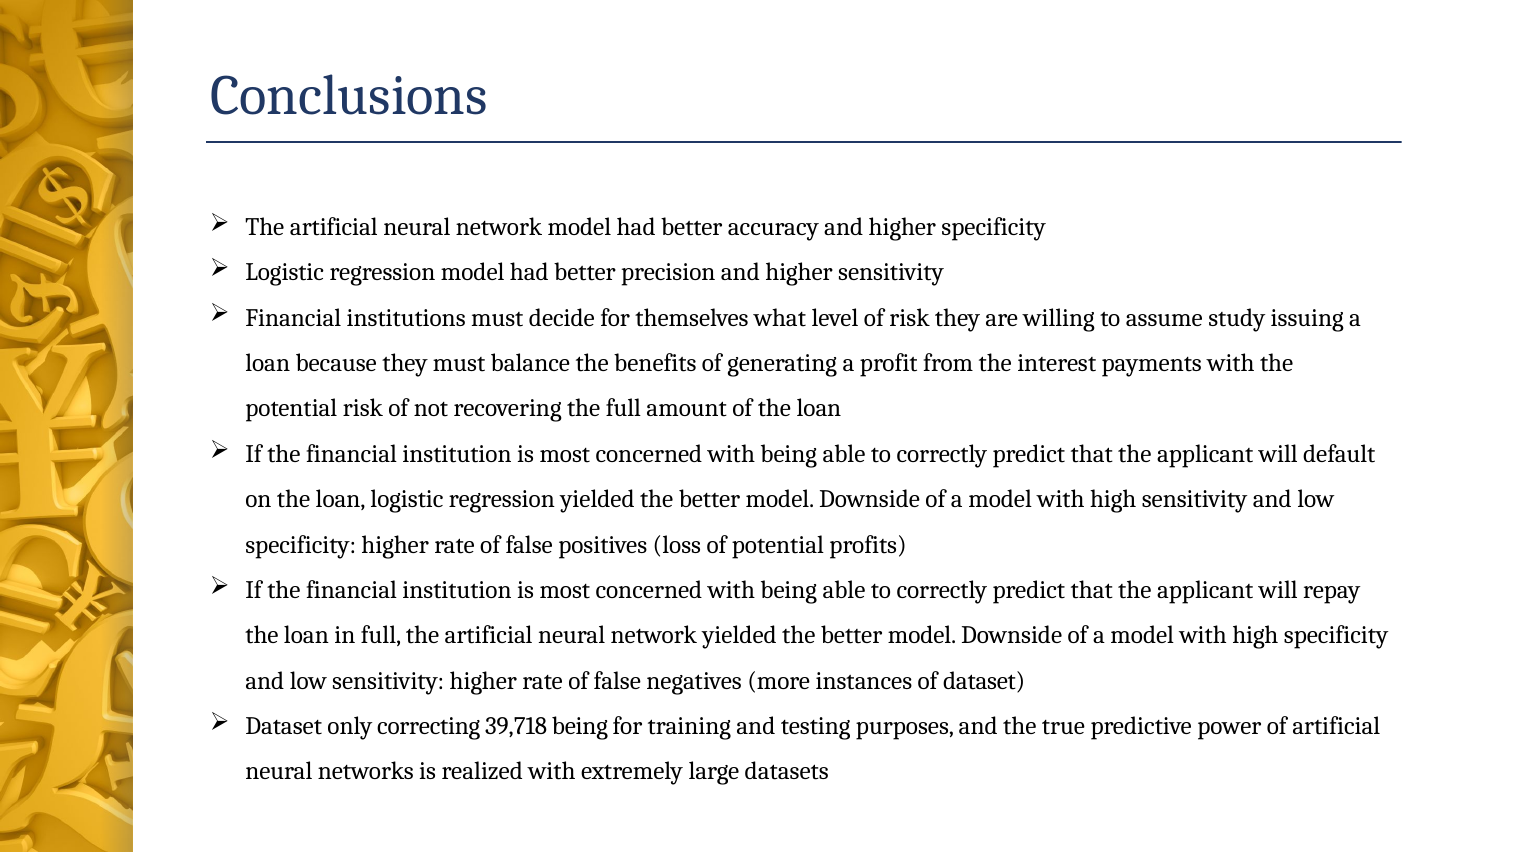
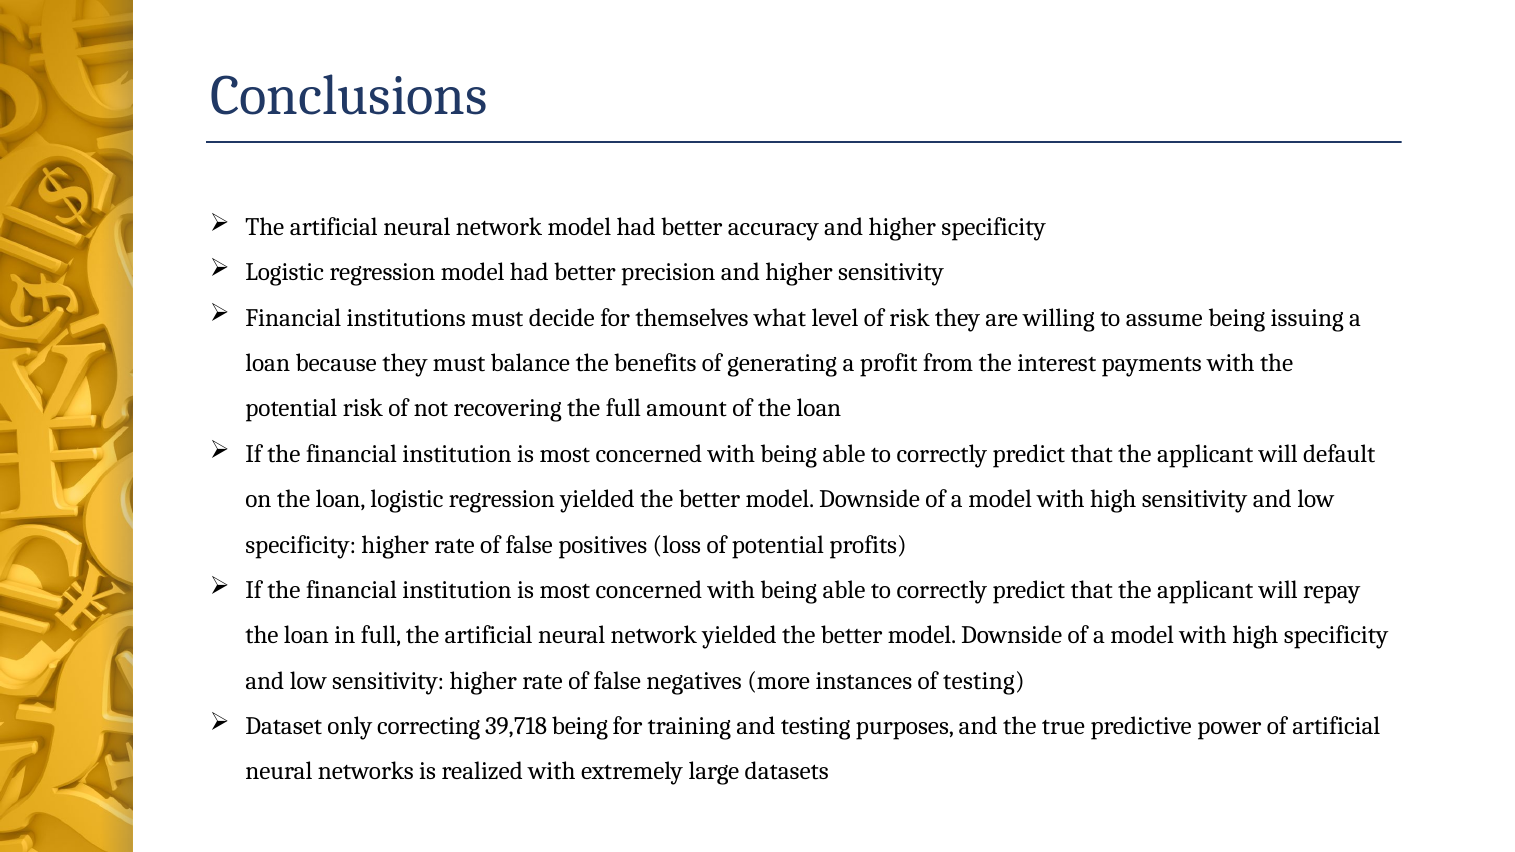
assume study: study -> being
of dataset: dataset -> testing
